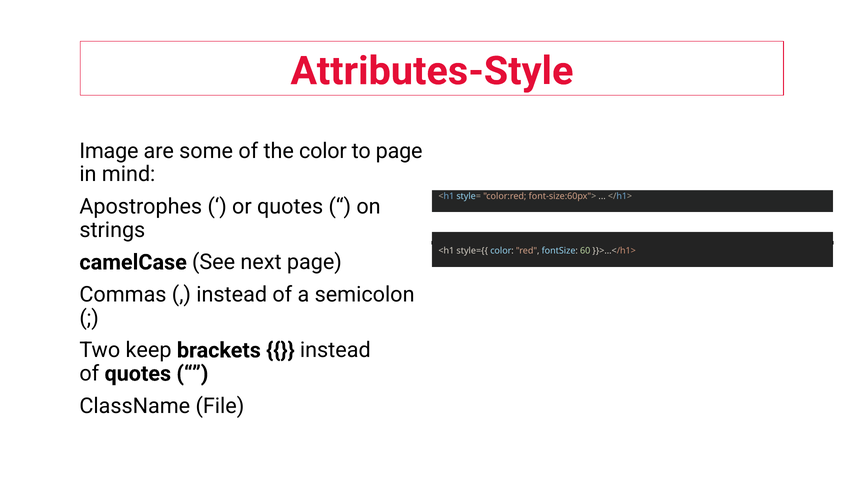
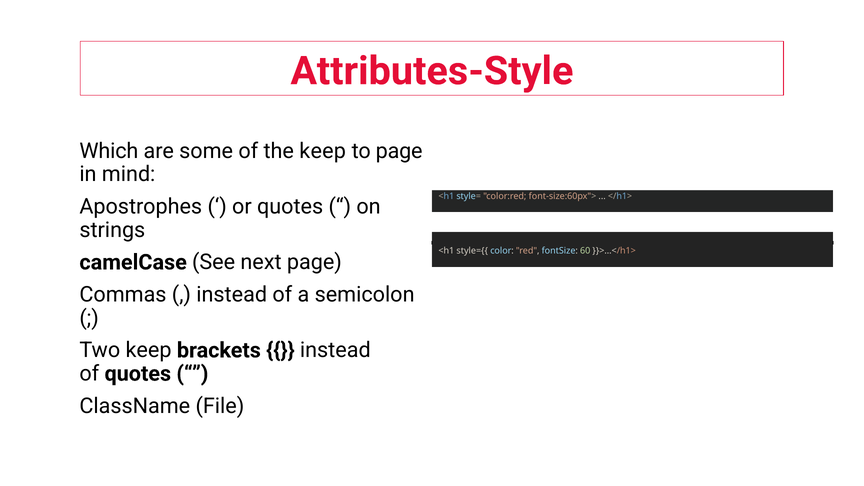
Image: Image -> Which
the color: color -> keep
